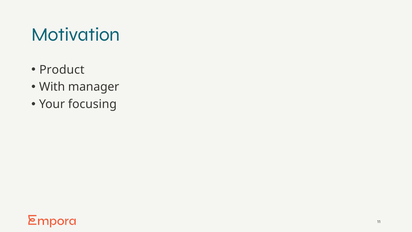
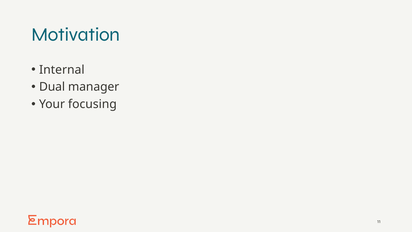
Product: Product -> Internal
With: With -> Dual
